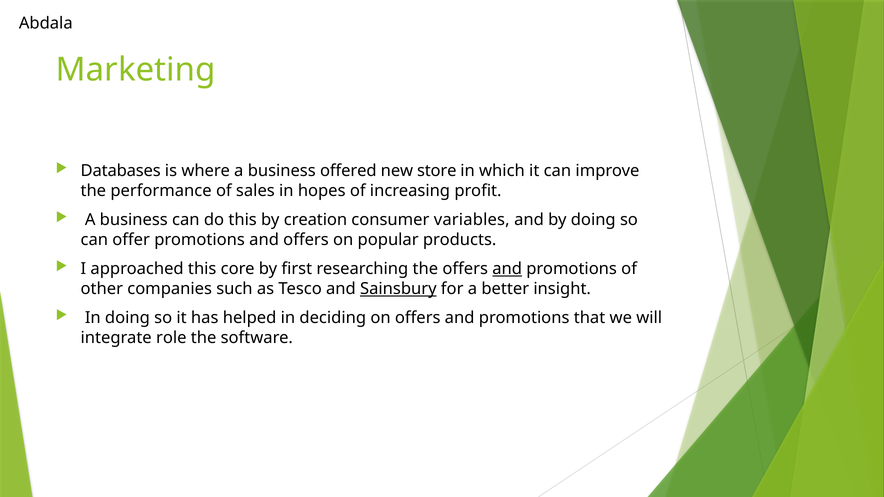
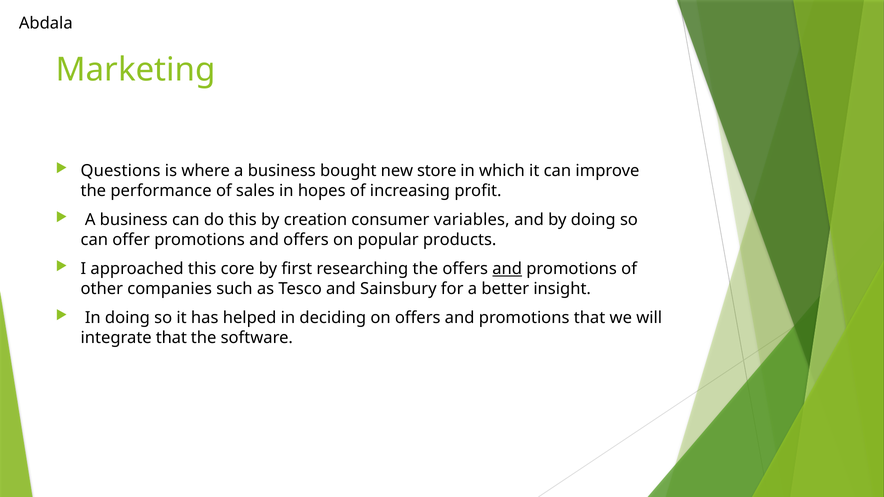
Databases: Databases -> Questions
offered: offered -> bought
Sainsbury underline: present -> none
integrate role: role -> that
